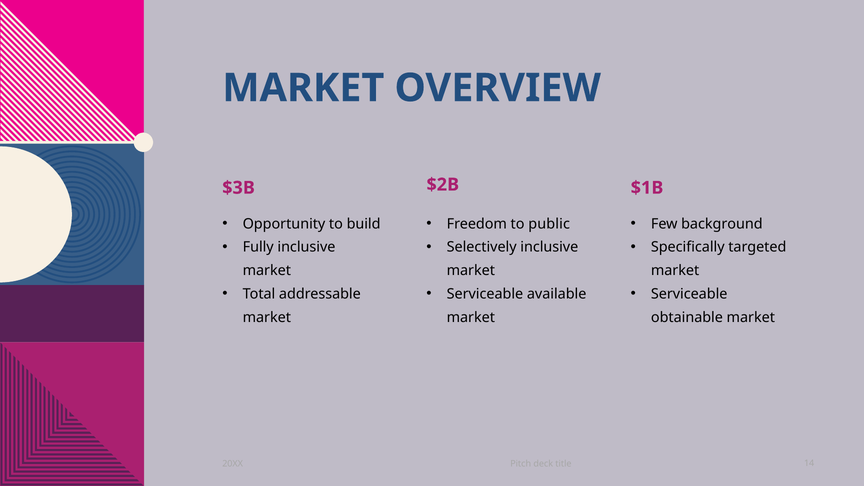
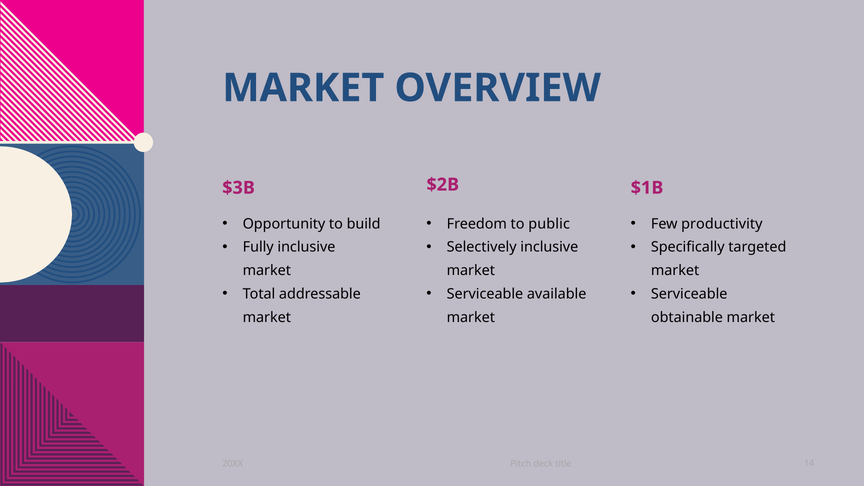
background: background -> productivity
